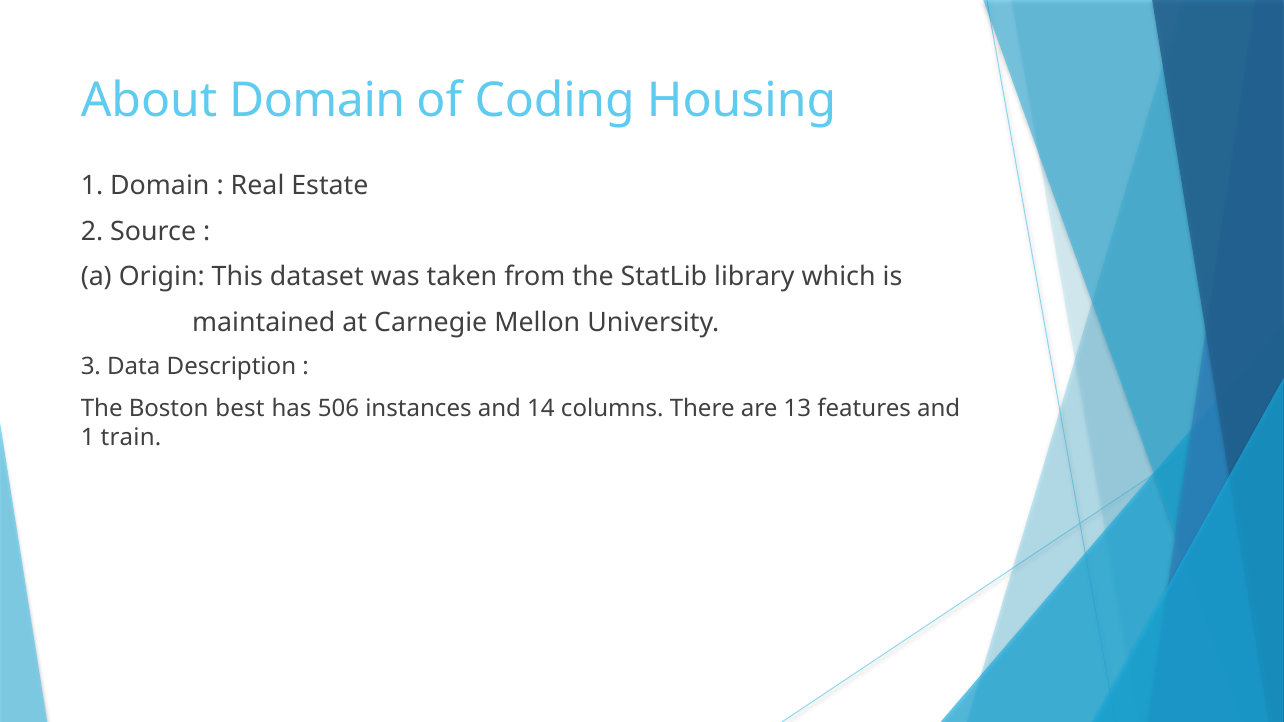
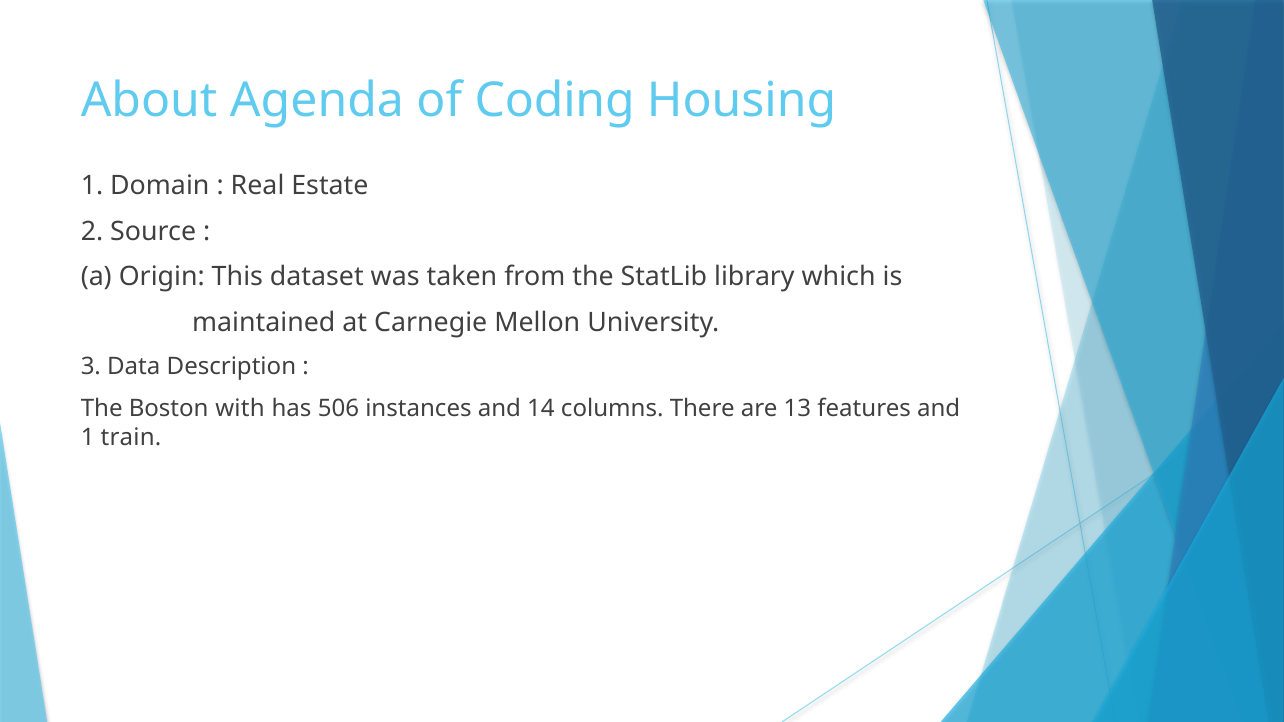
About Domain: Domain -> Agenda
best: best -> with
